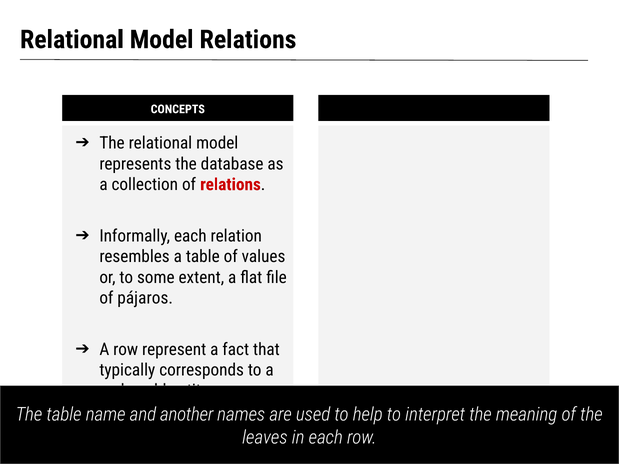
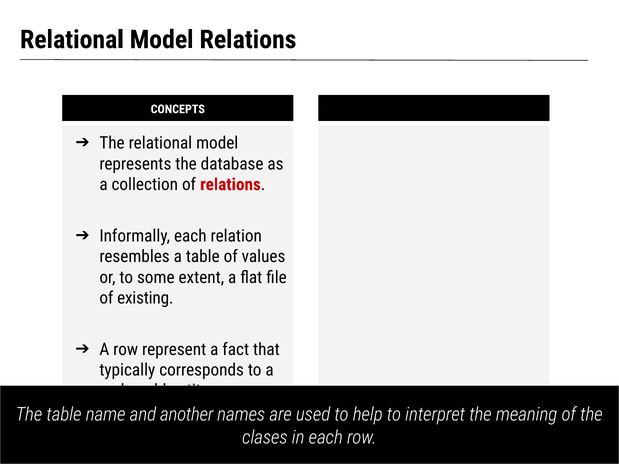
pájaros: pájaros -> existing
leaves: leaves -> clases
